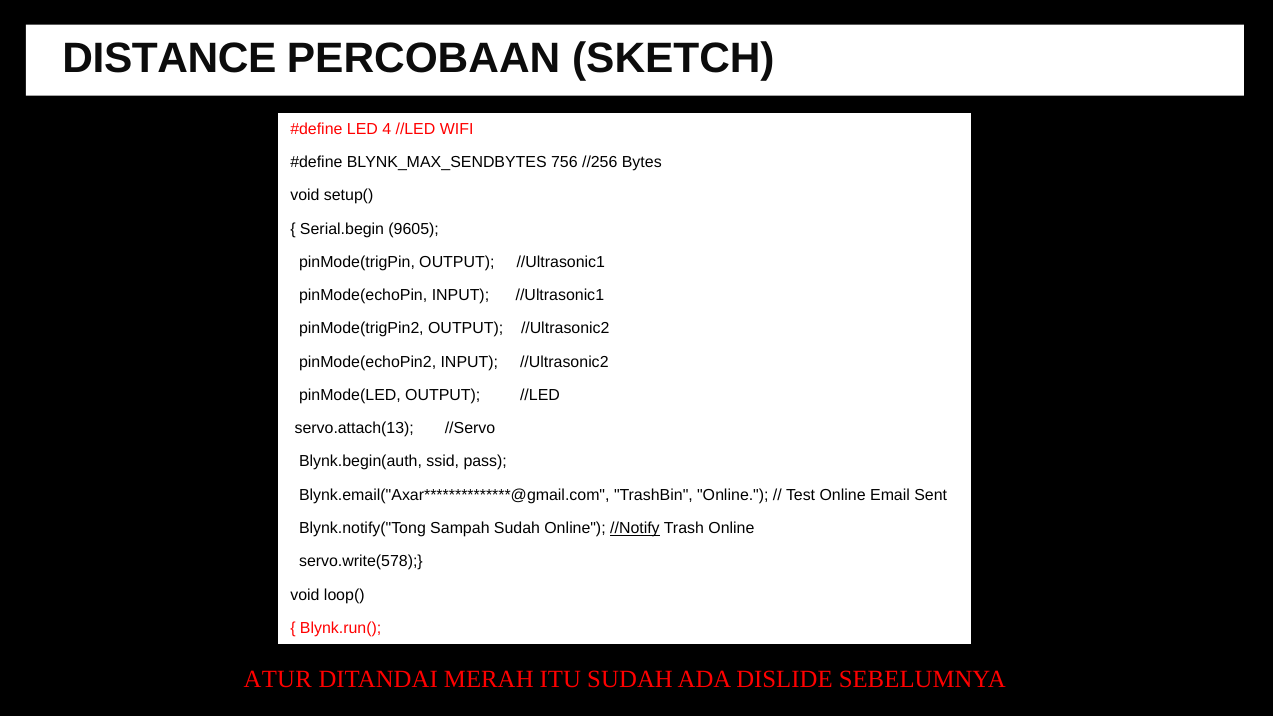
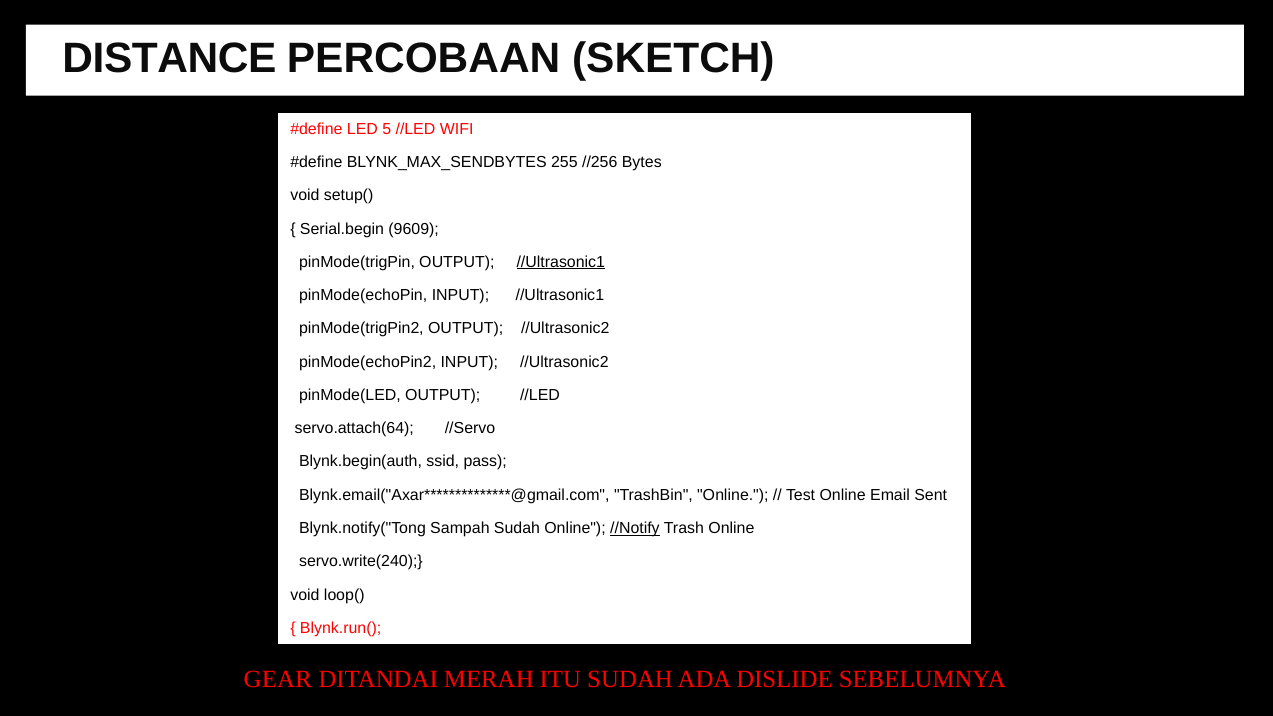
4: 4 -> 5
756: 756 -> 255
9605: 9605 -> 9609
//Ultrasonic1 at (561, 262) underline: none -> present
servo.attach(13: servo.attach(13 -> servo.attach(64
servo.write(578: servo.write(578 -> servo.write(240
ATUR: ATUR -> GEAR
